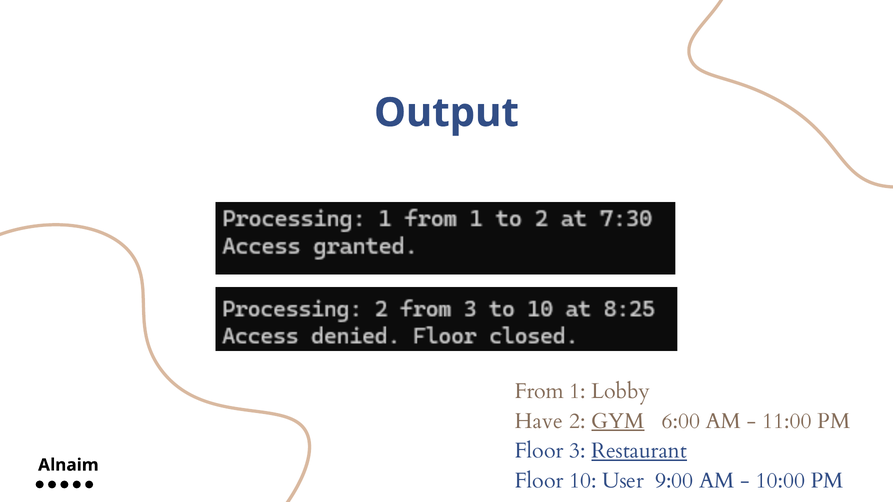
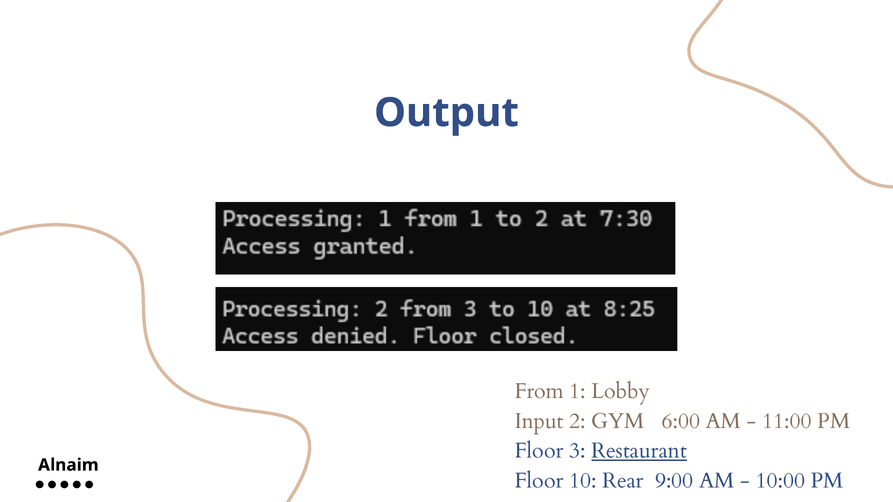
Have: Have -> Input
GYM underline: present -> none
User: User -> Rear
